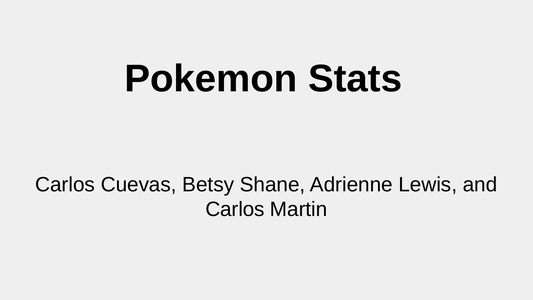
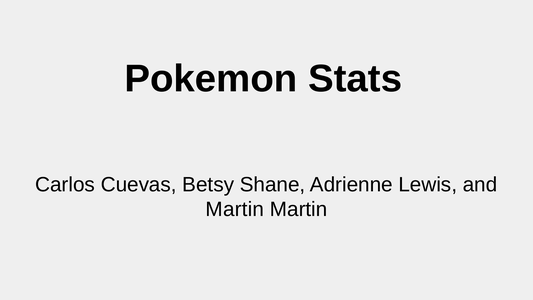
Carlos at (235, 209): Carlos -> Martin
